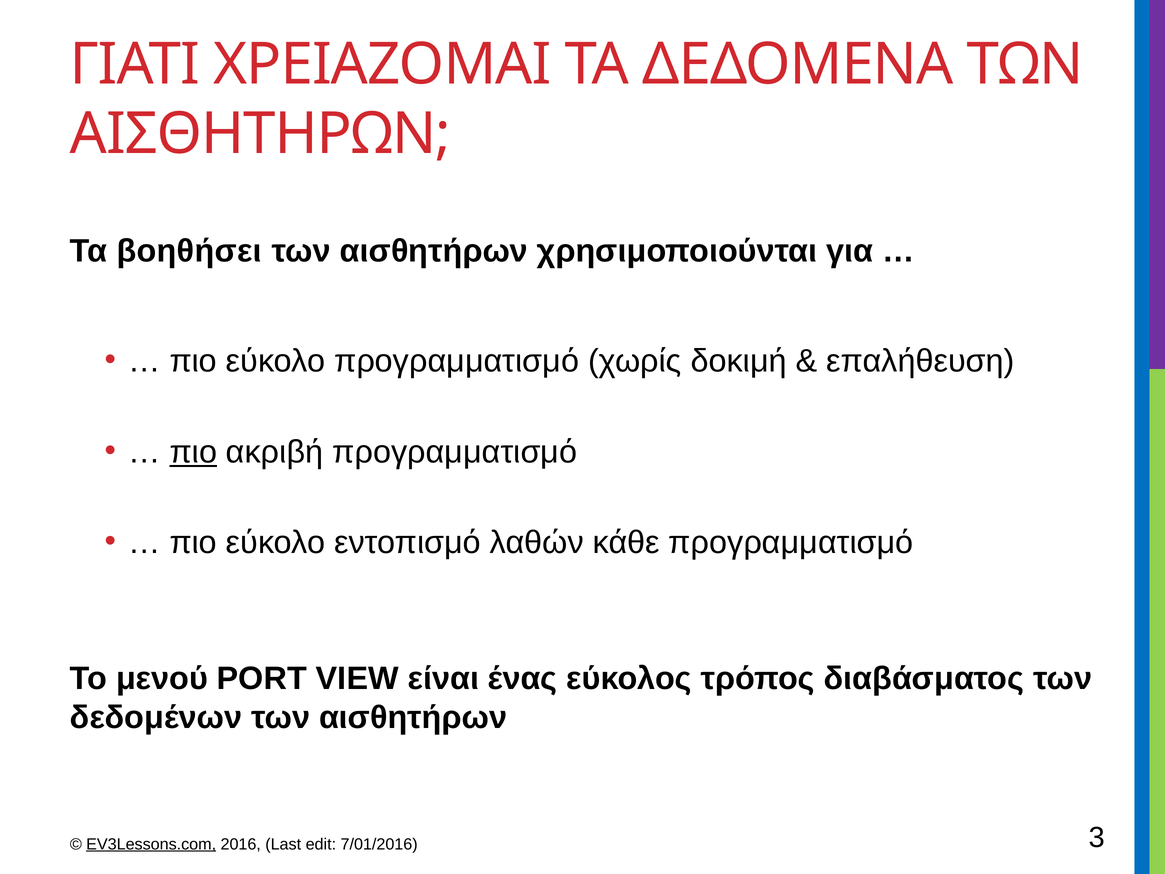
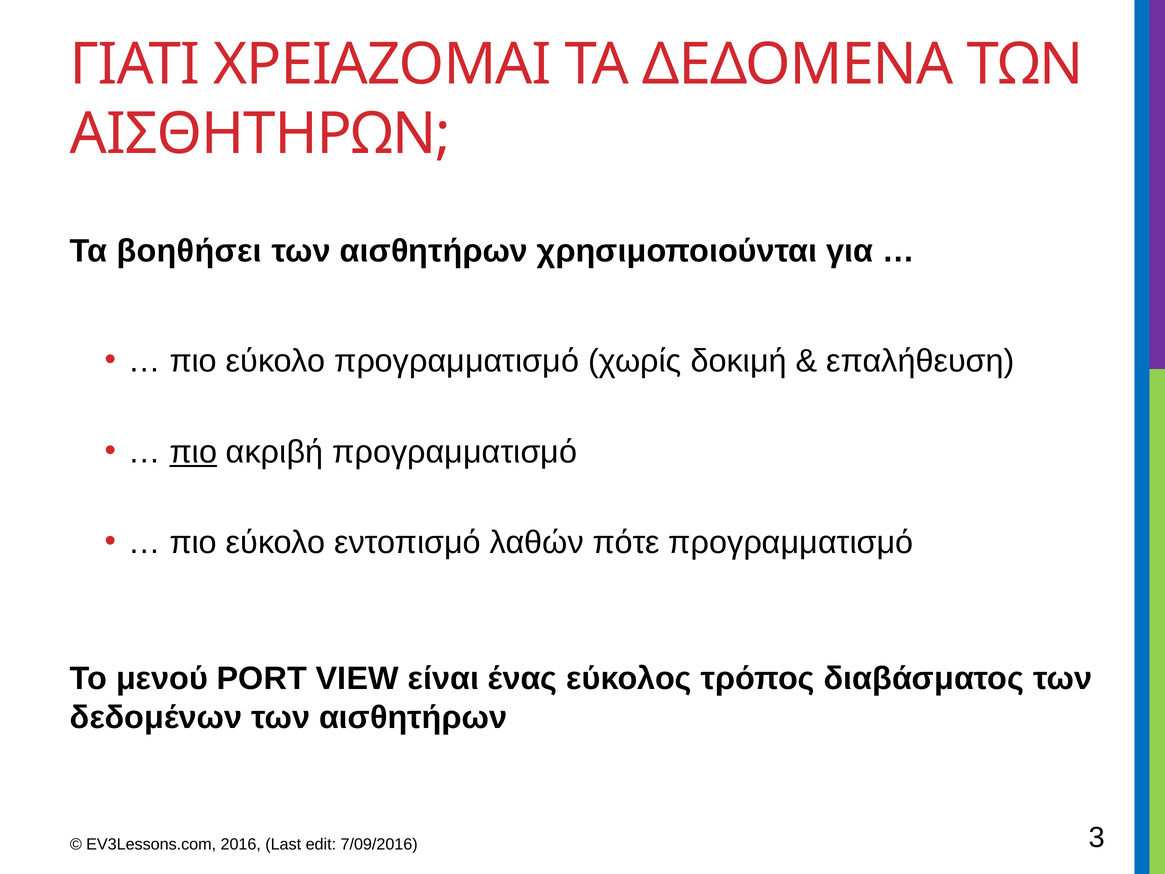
κάθε: κάθε -> πότε
EV3Lessons.com underline: present -> none
7/01/2016: 7/01/2016 -> 7/09/2016
